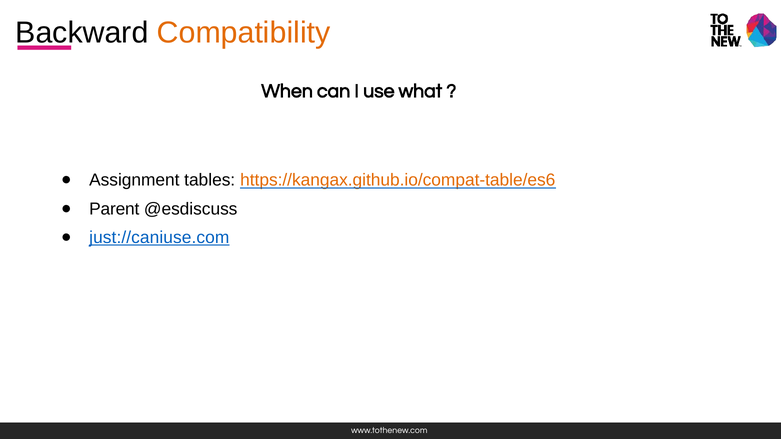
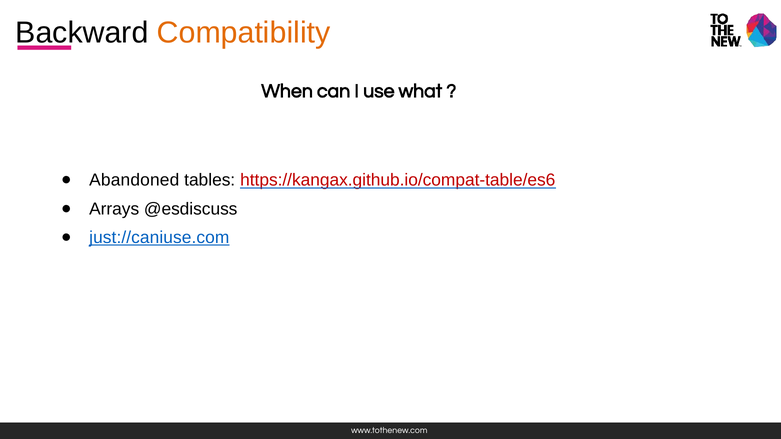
Assignment: Assignment -> Abandoned
https://kangax.github.io/compat-table/es6 colour: orange -> red
Parent: Parent -> Arrays
